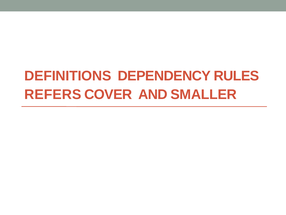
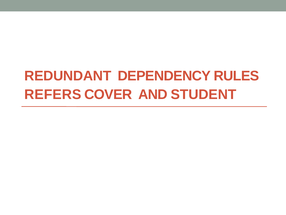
DEFINITIONS: DEFINITIONS -> REDUNDANT
SMALLER: SMALLER -> STUDENT
